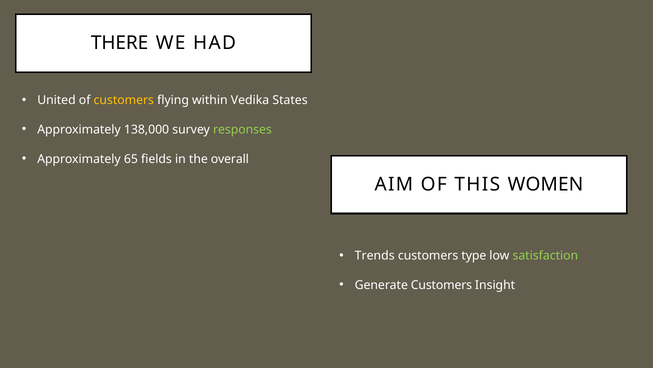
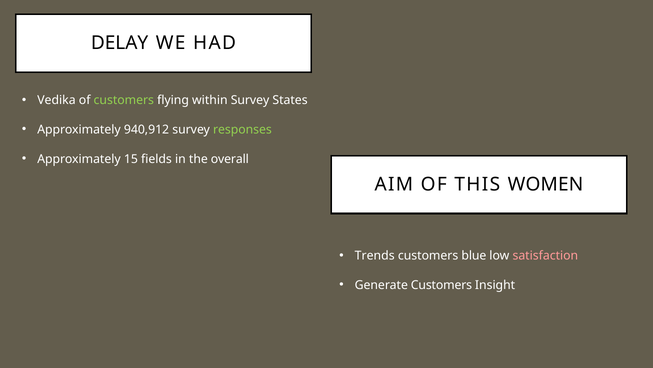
THERE: THERE -> DELAY
United: United -> Vedika
customers at (124, 100) colour: yellow -> light green
within Vedika: Vedika -> Survey
138,000: 138,000 -> 940,912
65: 65 -> 15
type: type -> blue
satisfaction colour: light green -> pink
